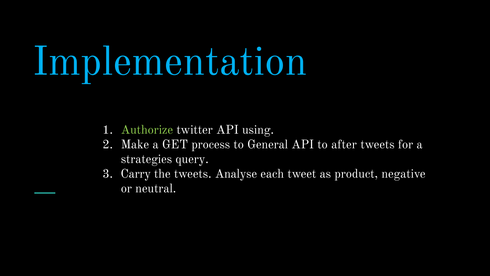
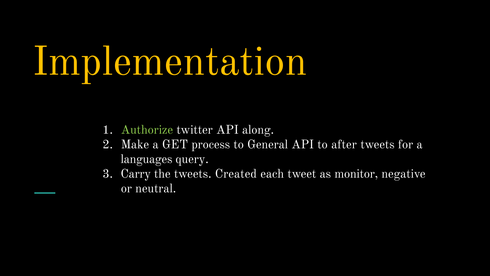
Implementation colour: light blue -> yellow
using: using -> along
strategies: strategies -> languages
Analyse: Analyse -> Created
product: product -> monitor
